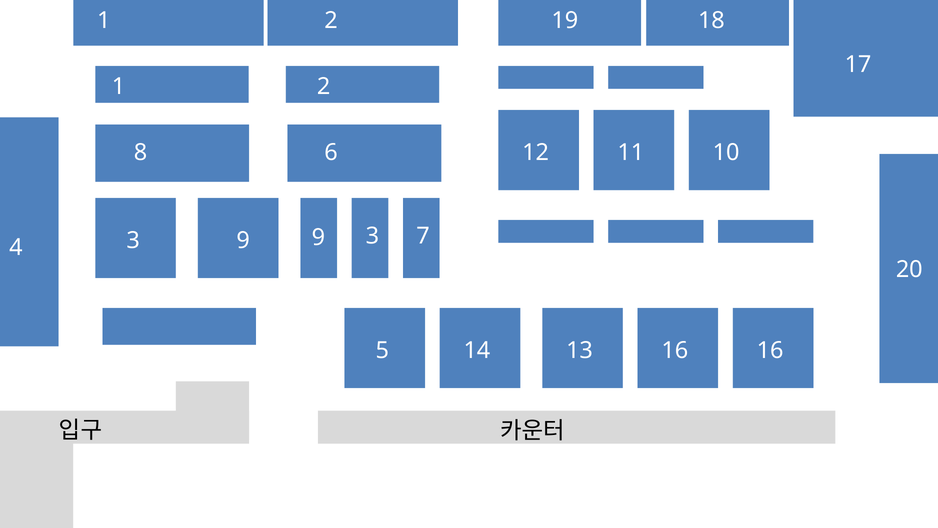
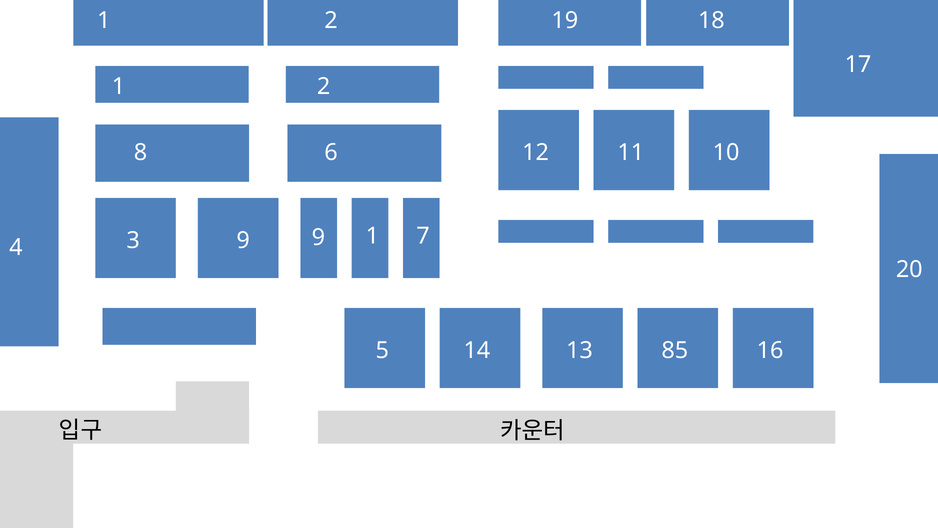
9 3: 3 -> 1
14 16: 16 -> 85
